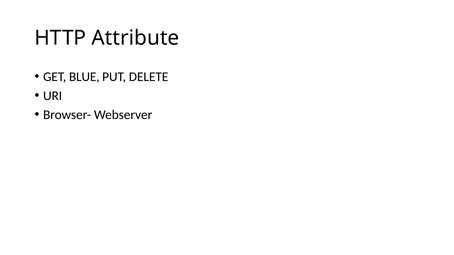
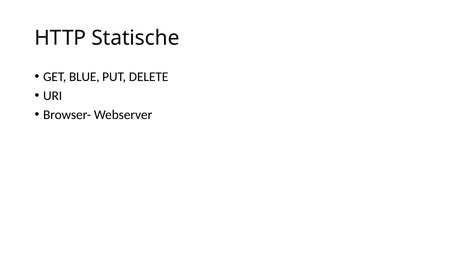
Attribute: Attribute -> Statische
